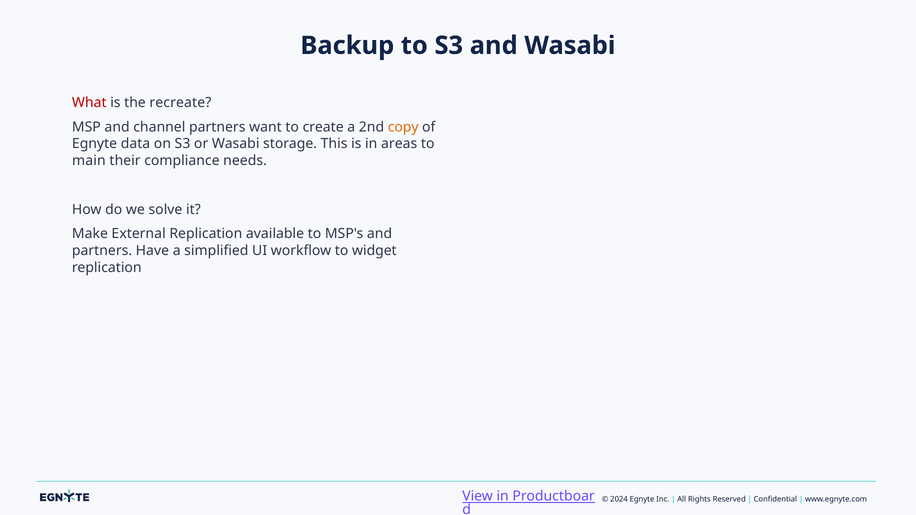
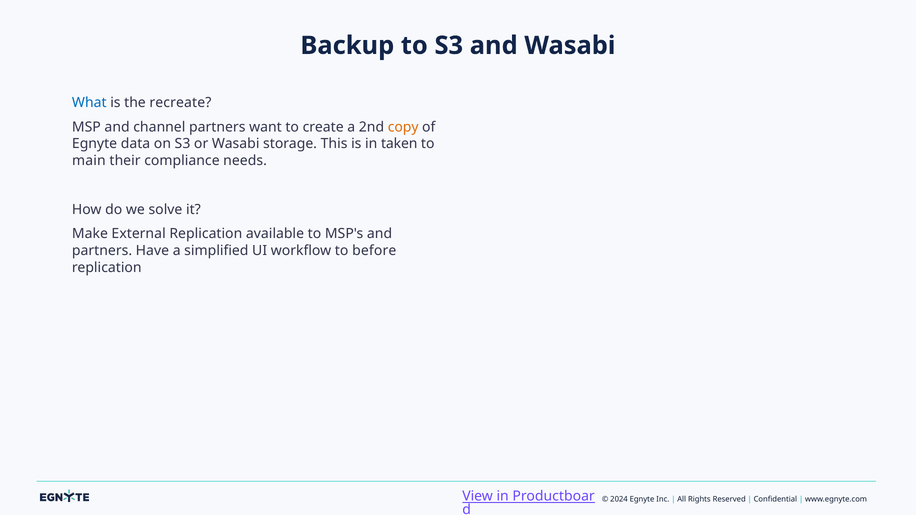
What colour: red -> blue
areas: areas -> taken
widget: widget -> before
